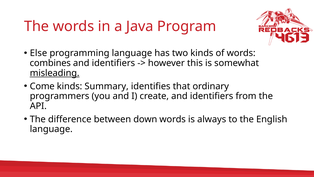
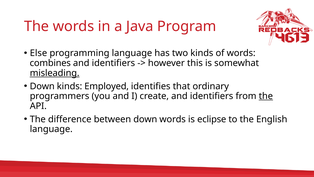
Come at (42, 86): Come -> Down
Summary: Summary -> Employed
the at (266, 96) underline: none -> present
always: always -> eclipse
